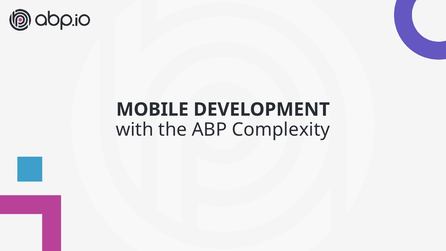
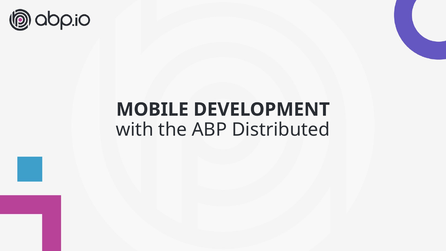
Complexity: Complexity -> Distributed
